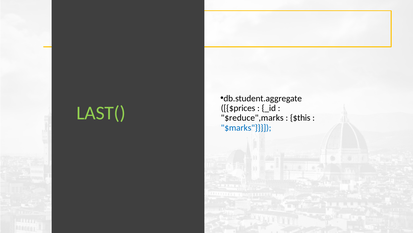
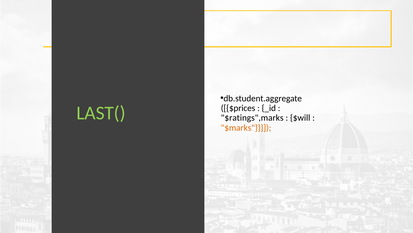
$reduce",marks: $reduce",marks -> $ratings",marks
$this: $this -> $will
$marks colour: blue -> orange
